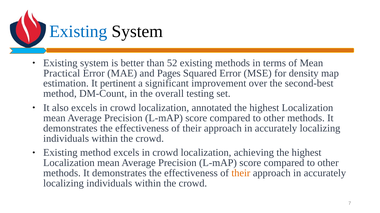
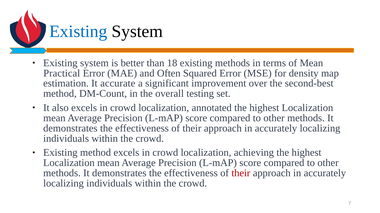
52: 52 -> 18
Pages: Pages -> Often
pertinent: pertinent -> accurate
their at (241, 174) colour: orange -> red
